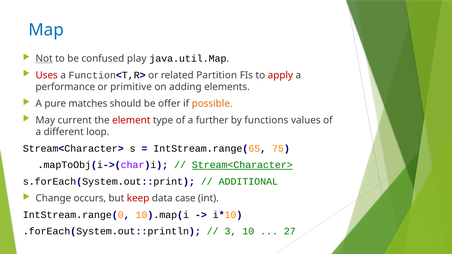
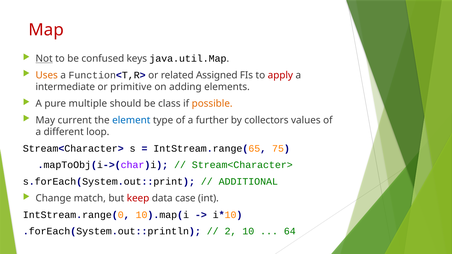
Map colour: blue -> red
play: play -> keys
Uses colour: red -> orange
Partition: Partition -> Assigned
performance: performance -> intermediate
matches: matches -> multiple
offer: offer -> class
element colour: red -> blue
functions: functions -> collectors
Stream<Character> at (242, 165) underline: present -> none
occurs: occurs -> match
3: 3 -> 2
27: 27 -> 64
